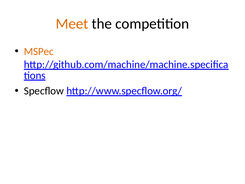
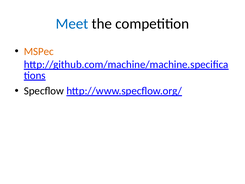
Meet colour: orange -> blue
